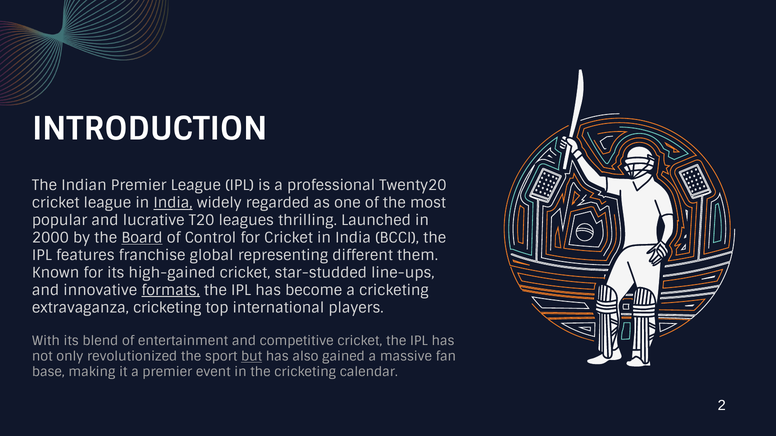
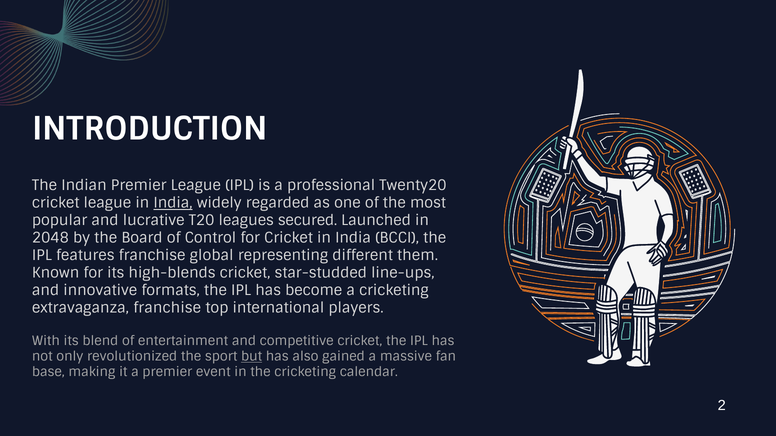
thrilling: thrilling -> secured
2000: 2000 -> 2048
Board underline: present -> none
high-gained: high-gained -> high-blends
formats underline: present -> none
extravaganza cricketing: cricketing -> franchise
